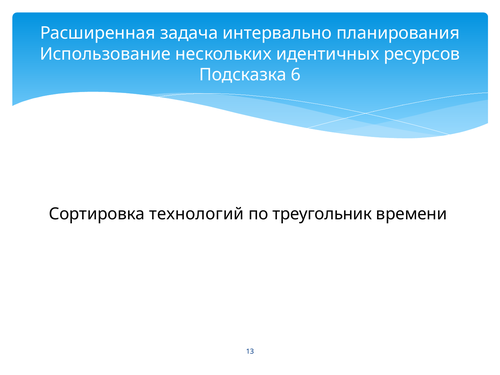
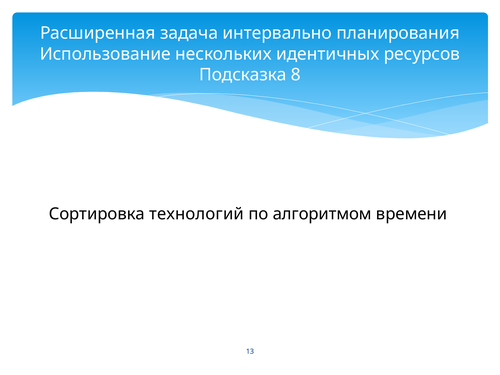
6: 6 -> 8
треугольник: треугольник -> алгоритмом
